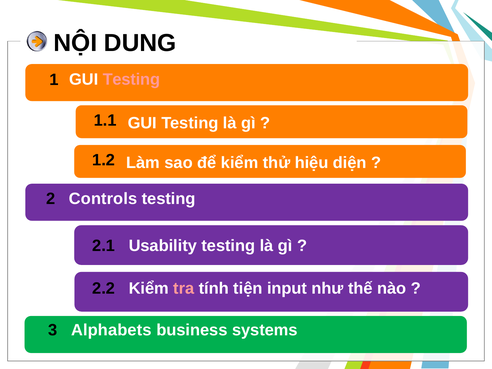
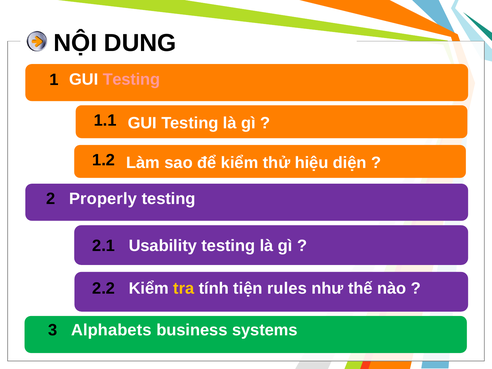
Controls: Controls -> Properly
tra colour: pink -> yellow
input: input -> rules
